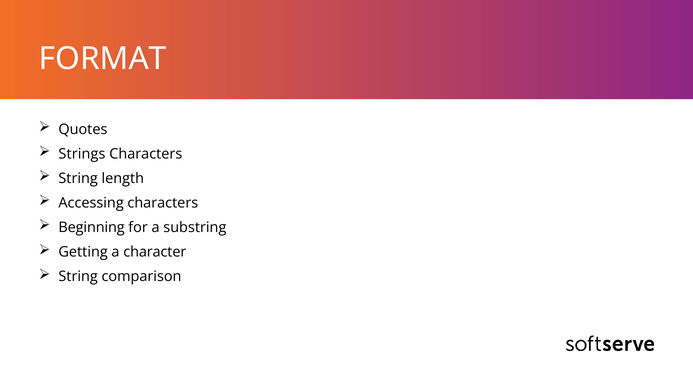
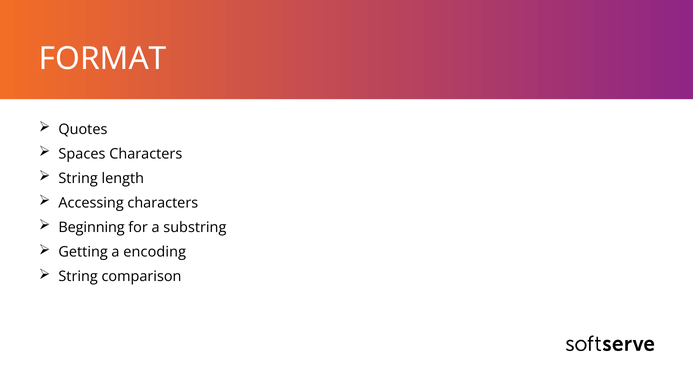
Strings: Strings -> Spaces
character: character -> encoding
